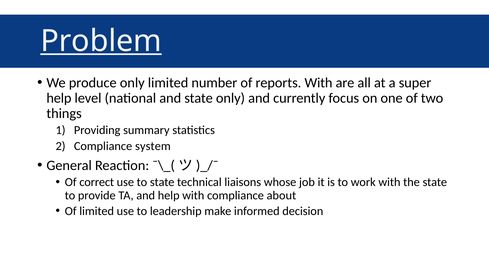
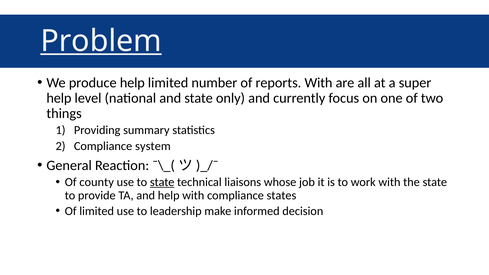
produce only: only -> help
correct: correct -> county
state at (162, 182) underline: none -> present
about: about -> states
